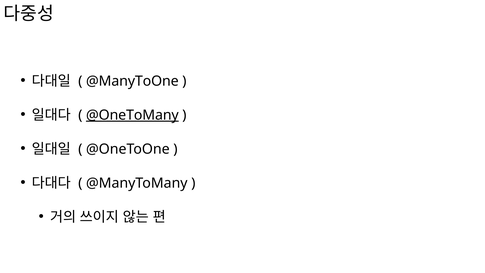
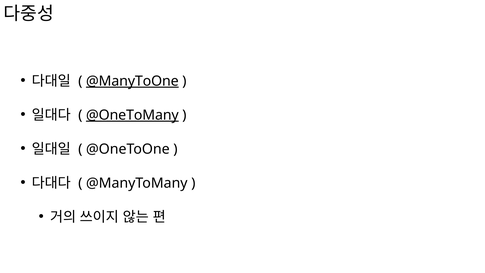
@ManyToOne underline: none -> present
